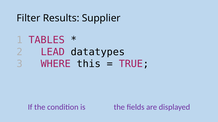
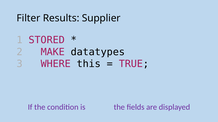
TABLES: TABLES -> STORED
LEAD: LEAD -> MAKE
